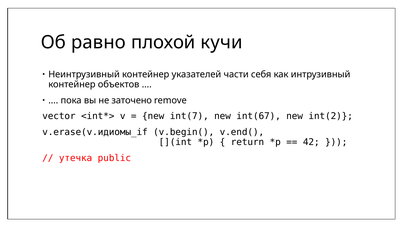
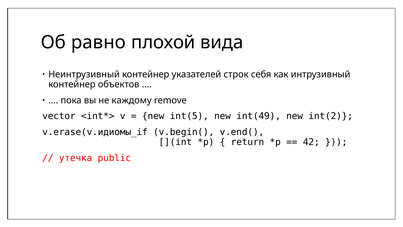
кучи: кучи -> вида
части: части -> строк
заточено: заточено -> каждому
int(7: int(7 -> int(5
int(67: int(67 -> int(49
